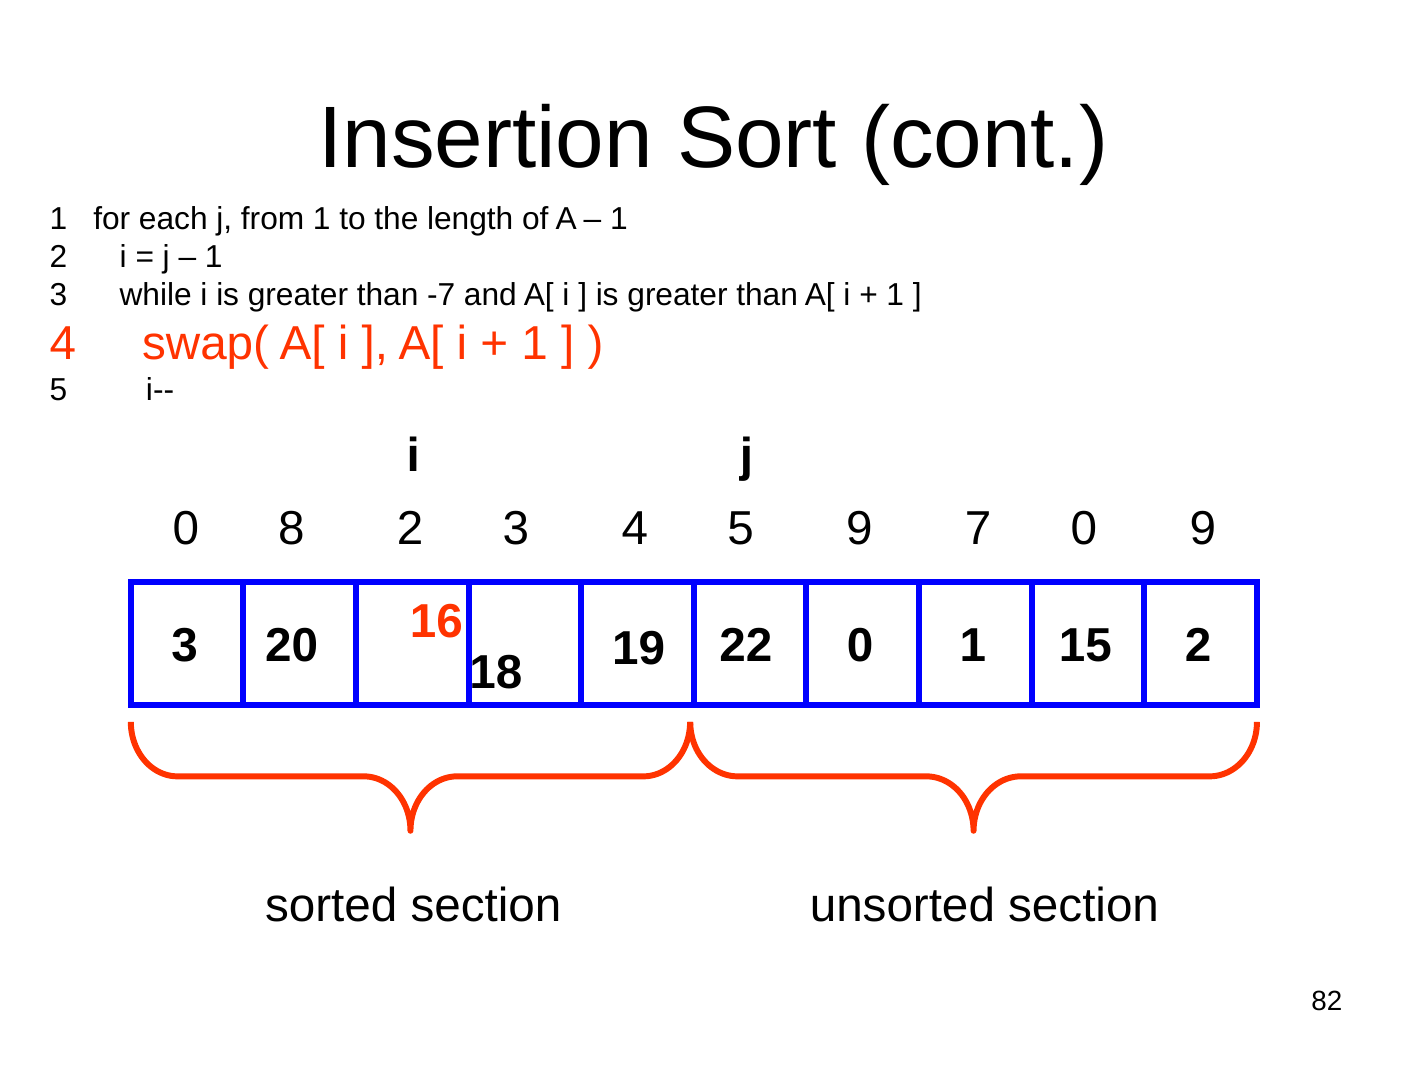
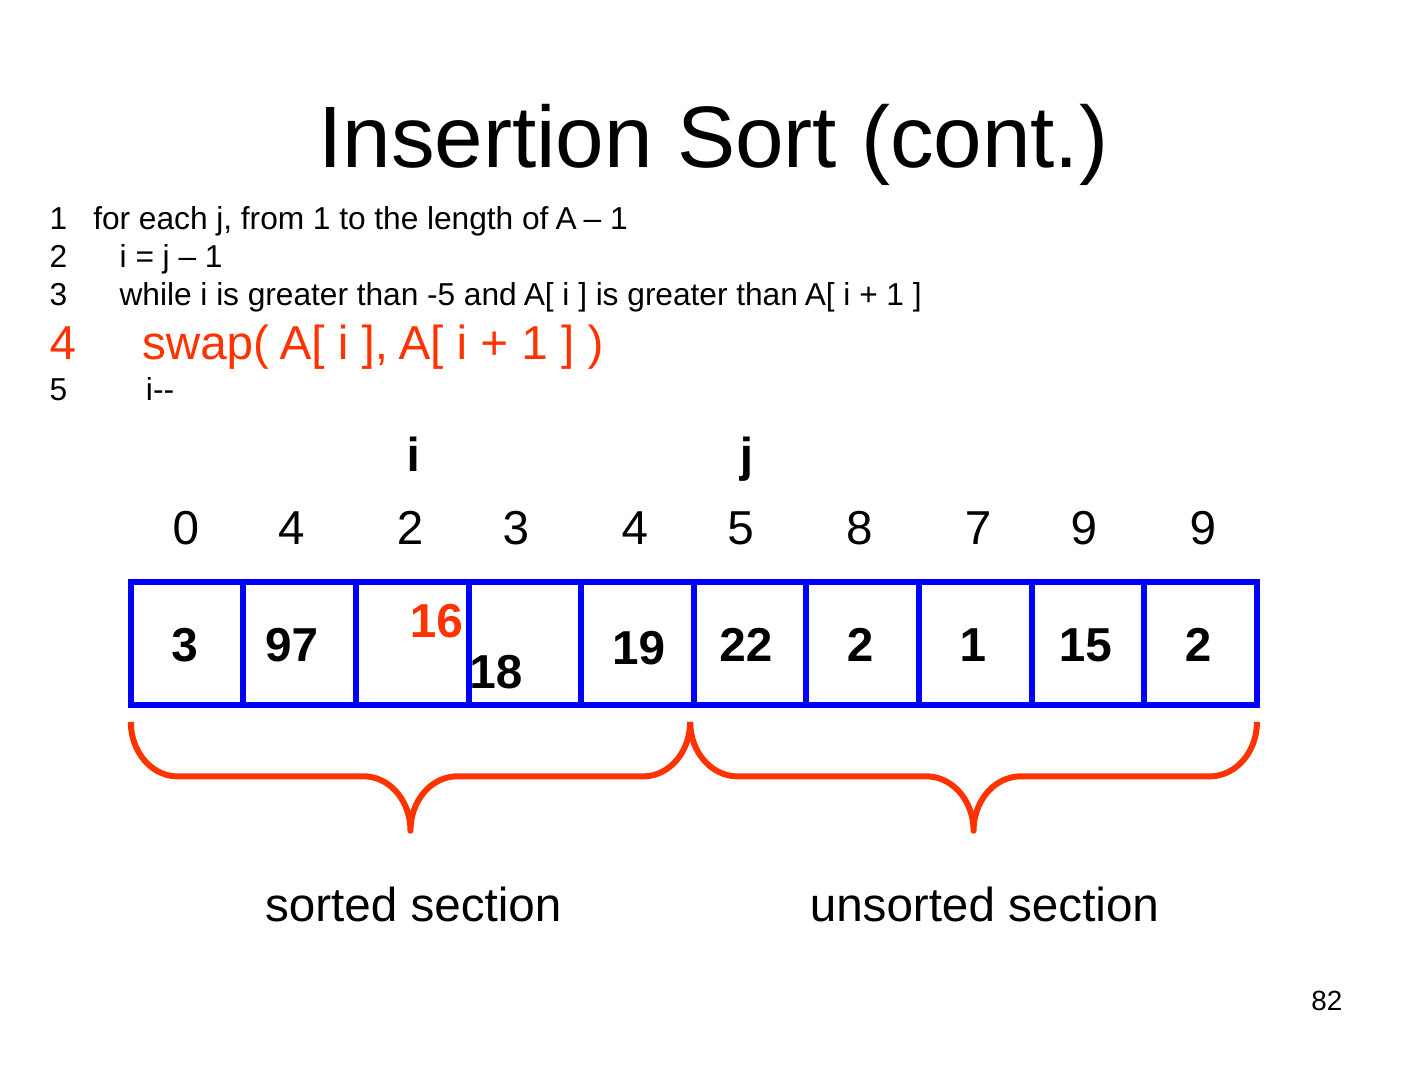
-7: -7 -> -5
0 8: 8 -> 4
5 9: 9 -> 8
7 0: 0 -> 9
20: 20 -> 97
16 0: 0 -> 2
